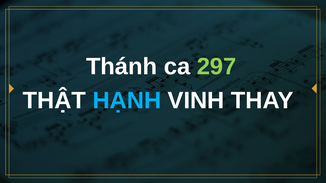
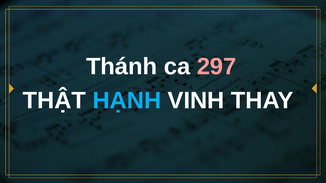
297 colour: light green -> pink
